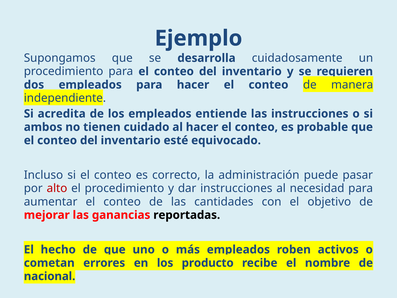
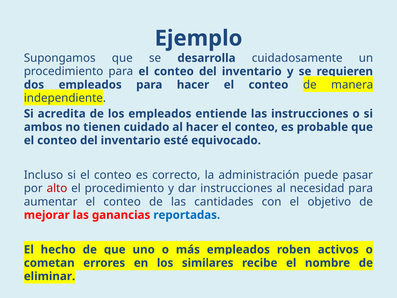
reportadas colour: black -> blue
producto: producto -> similares
nacional: nacional -> eliminar
